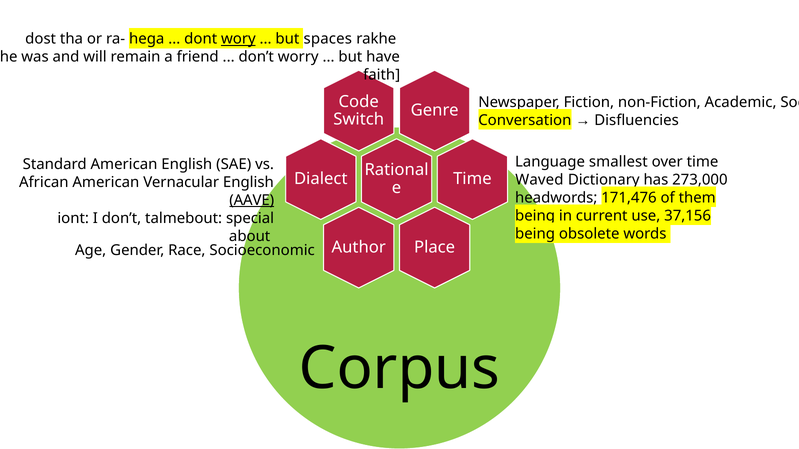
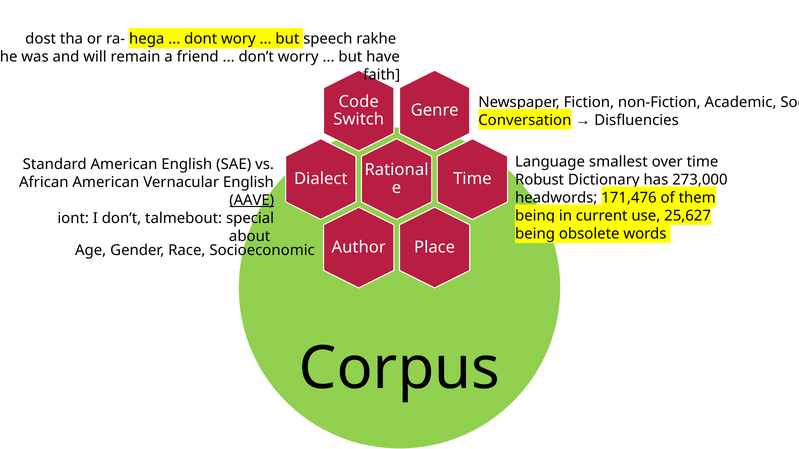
wory underline: present -> none
spaces: spaces -> speech
Waved: Waved -> Robust
37,156: 37,156 -> 25,627
